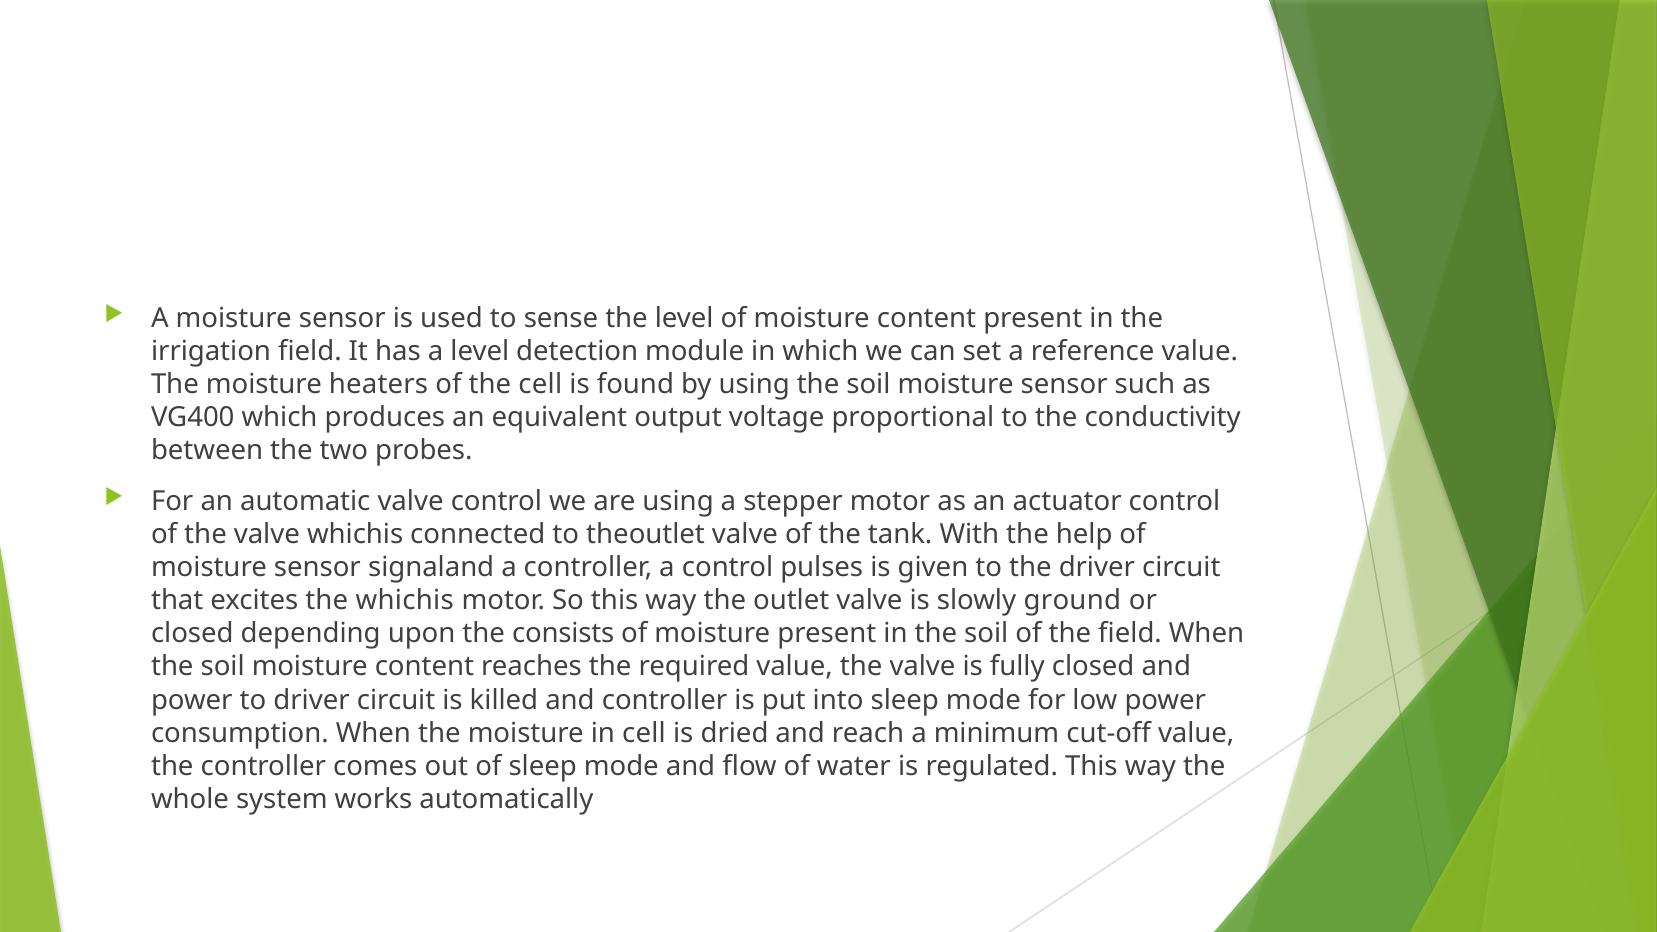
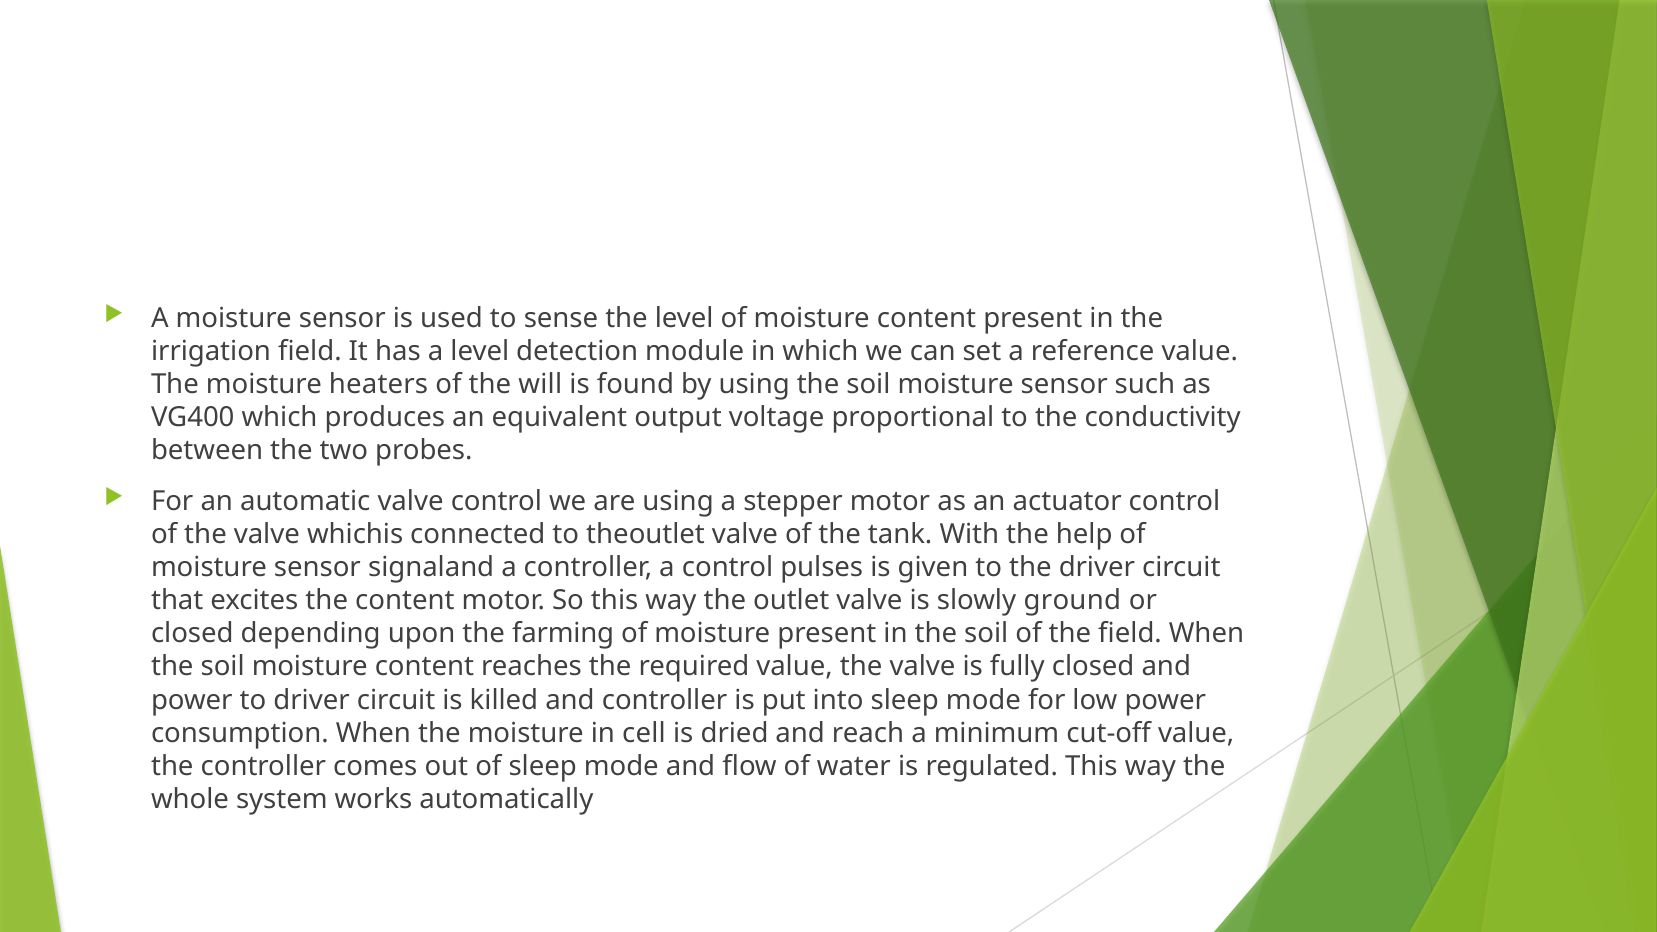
the cell: cell -> will
the whichis: whichis -> content
consists: consists -> farming
